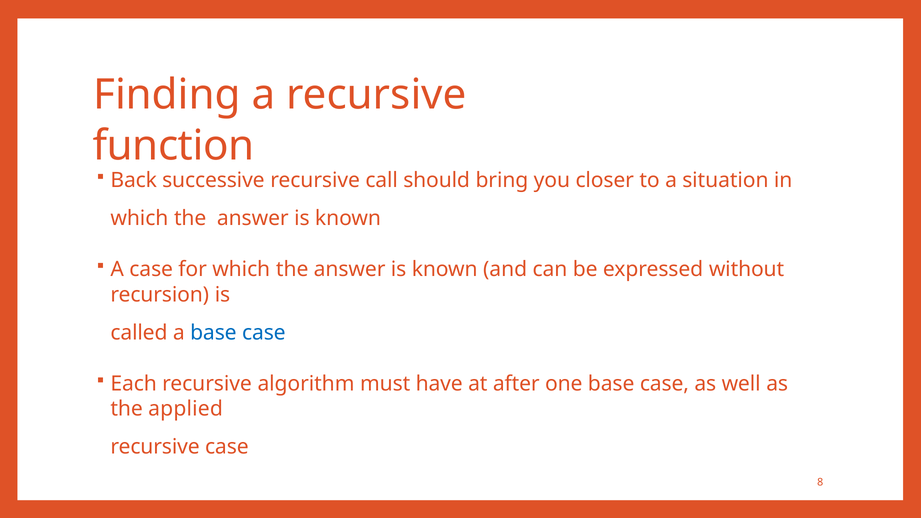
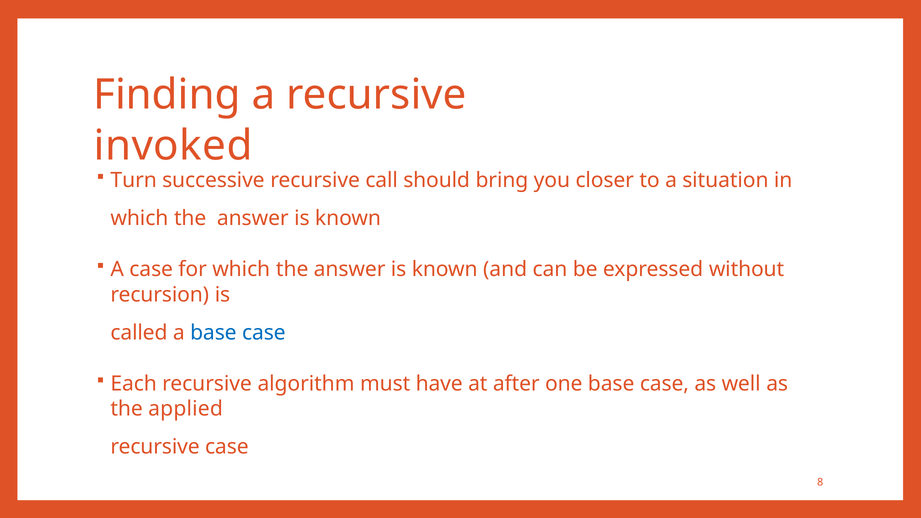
function: function -> invoked
Back: Back -> Turn
